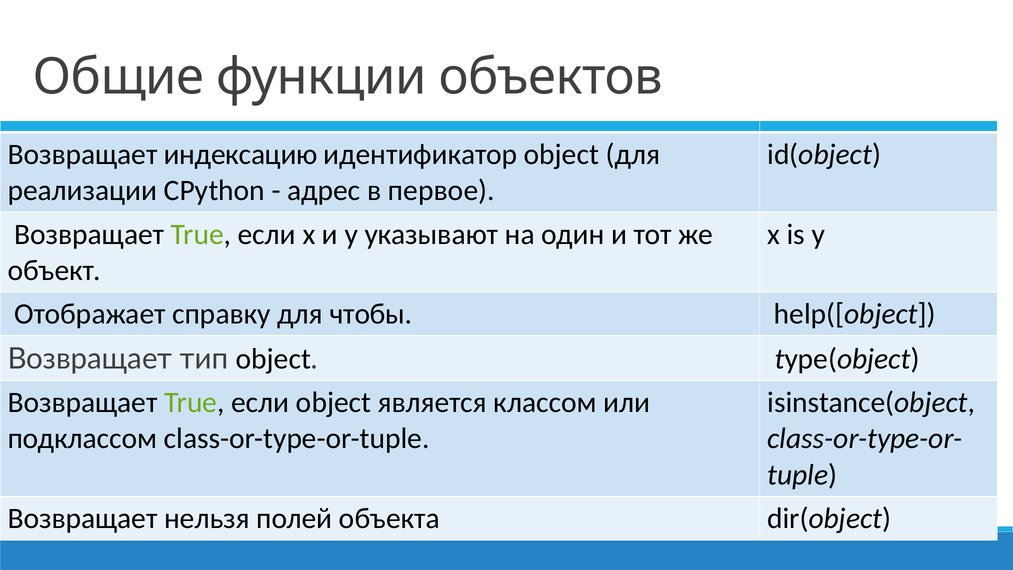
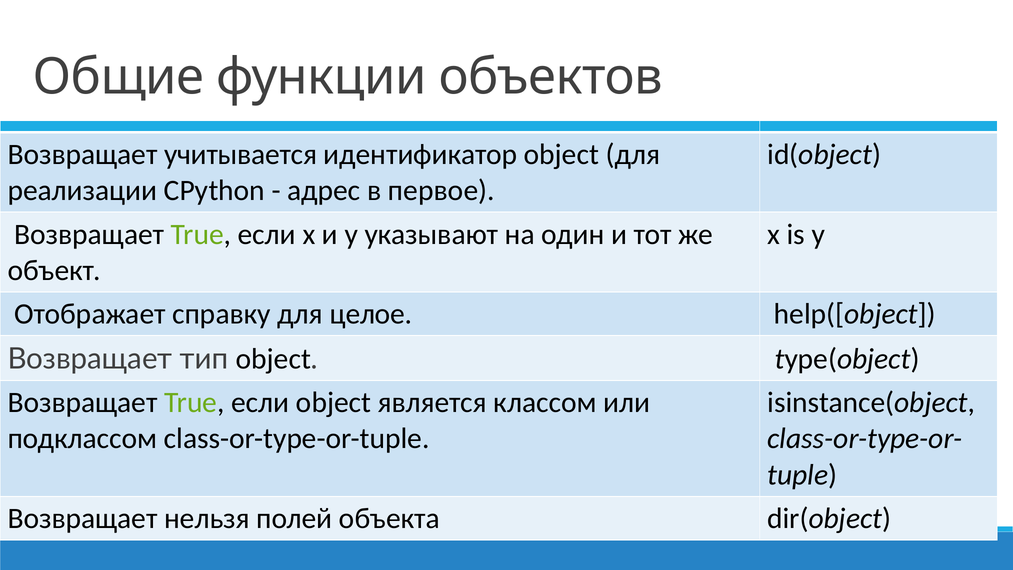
индексацию: индексацию -> учитывается
чтобы: чтобы -> целое
